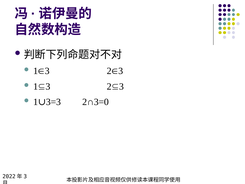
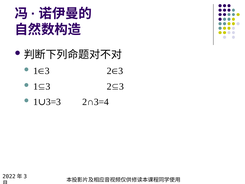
2∩3=0: 2∩3=0 -> 2∩3=4
